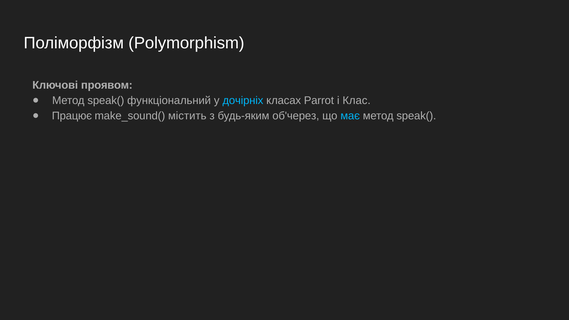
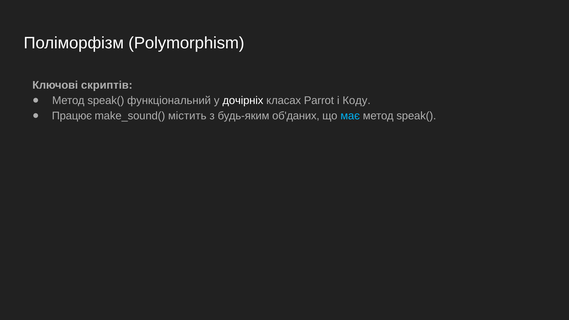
проявом: проявом -> скриптів
дочірніх colour: light blue -> white
Клас: Клас -> Коду
об'через: об'через -> об'даних
